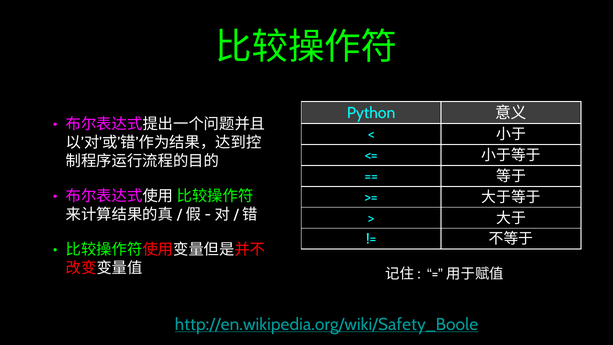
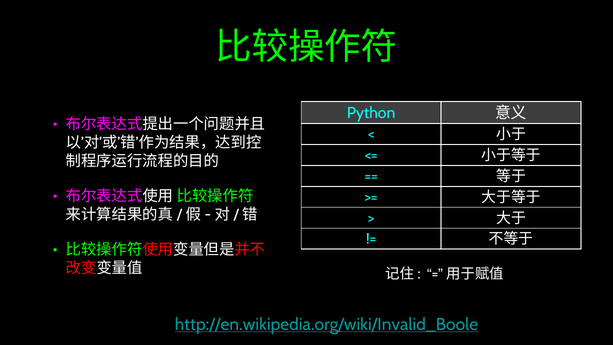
http://en.wikipedia.org/wiki/Safety_Boole: http://en.wikipedia.org/wiki/Safety_Boole -> http://en.wikipedia.org/wiki/Invalid_Boole
